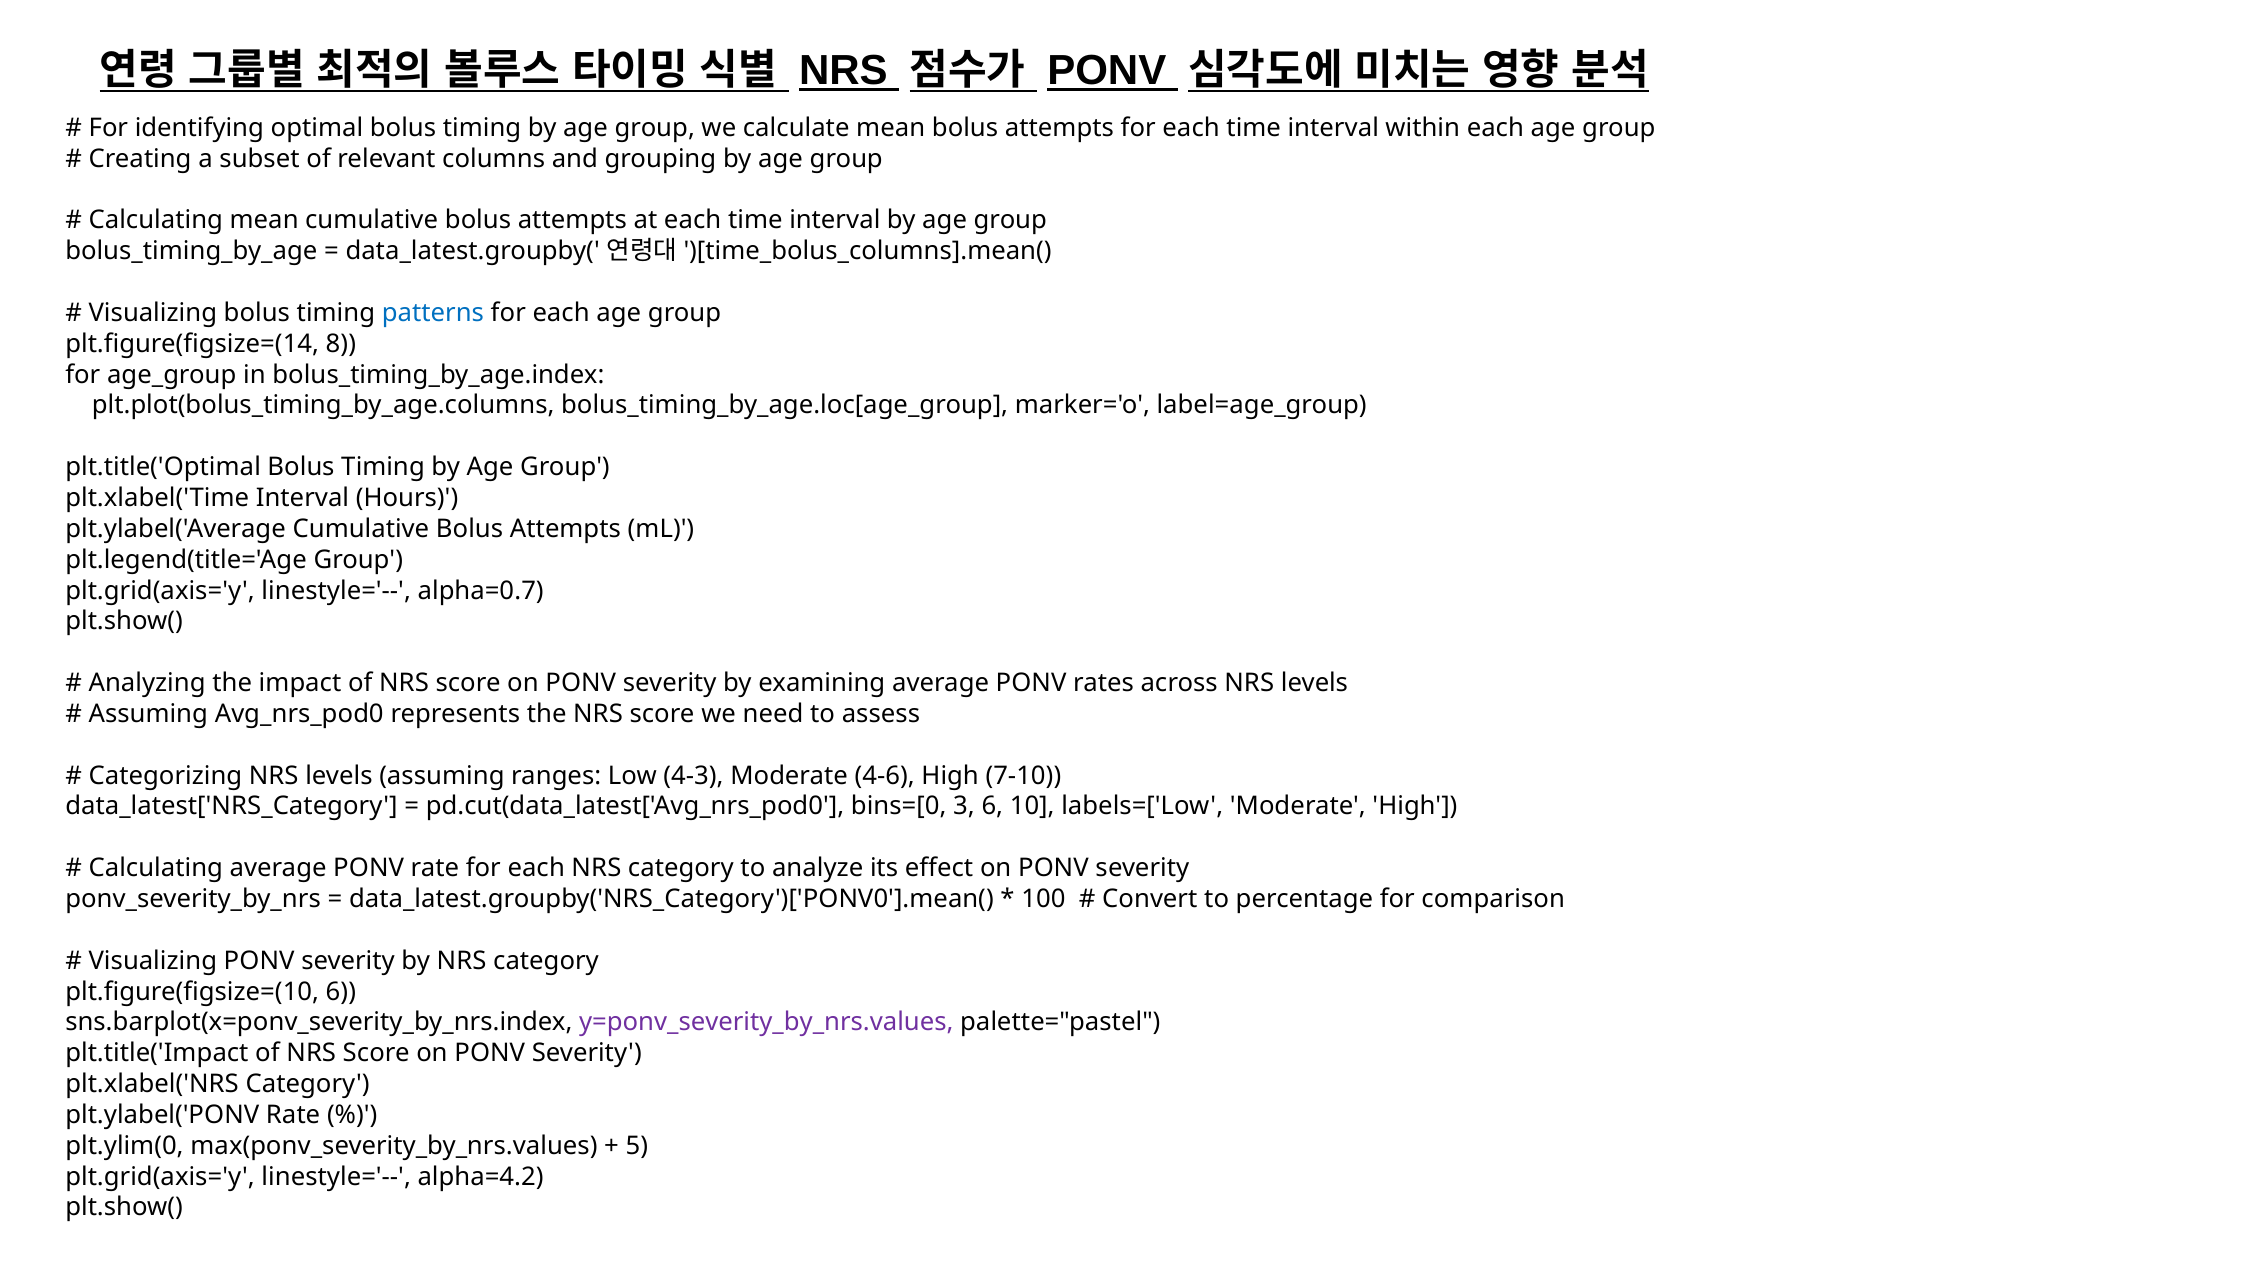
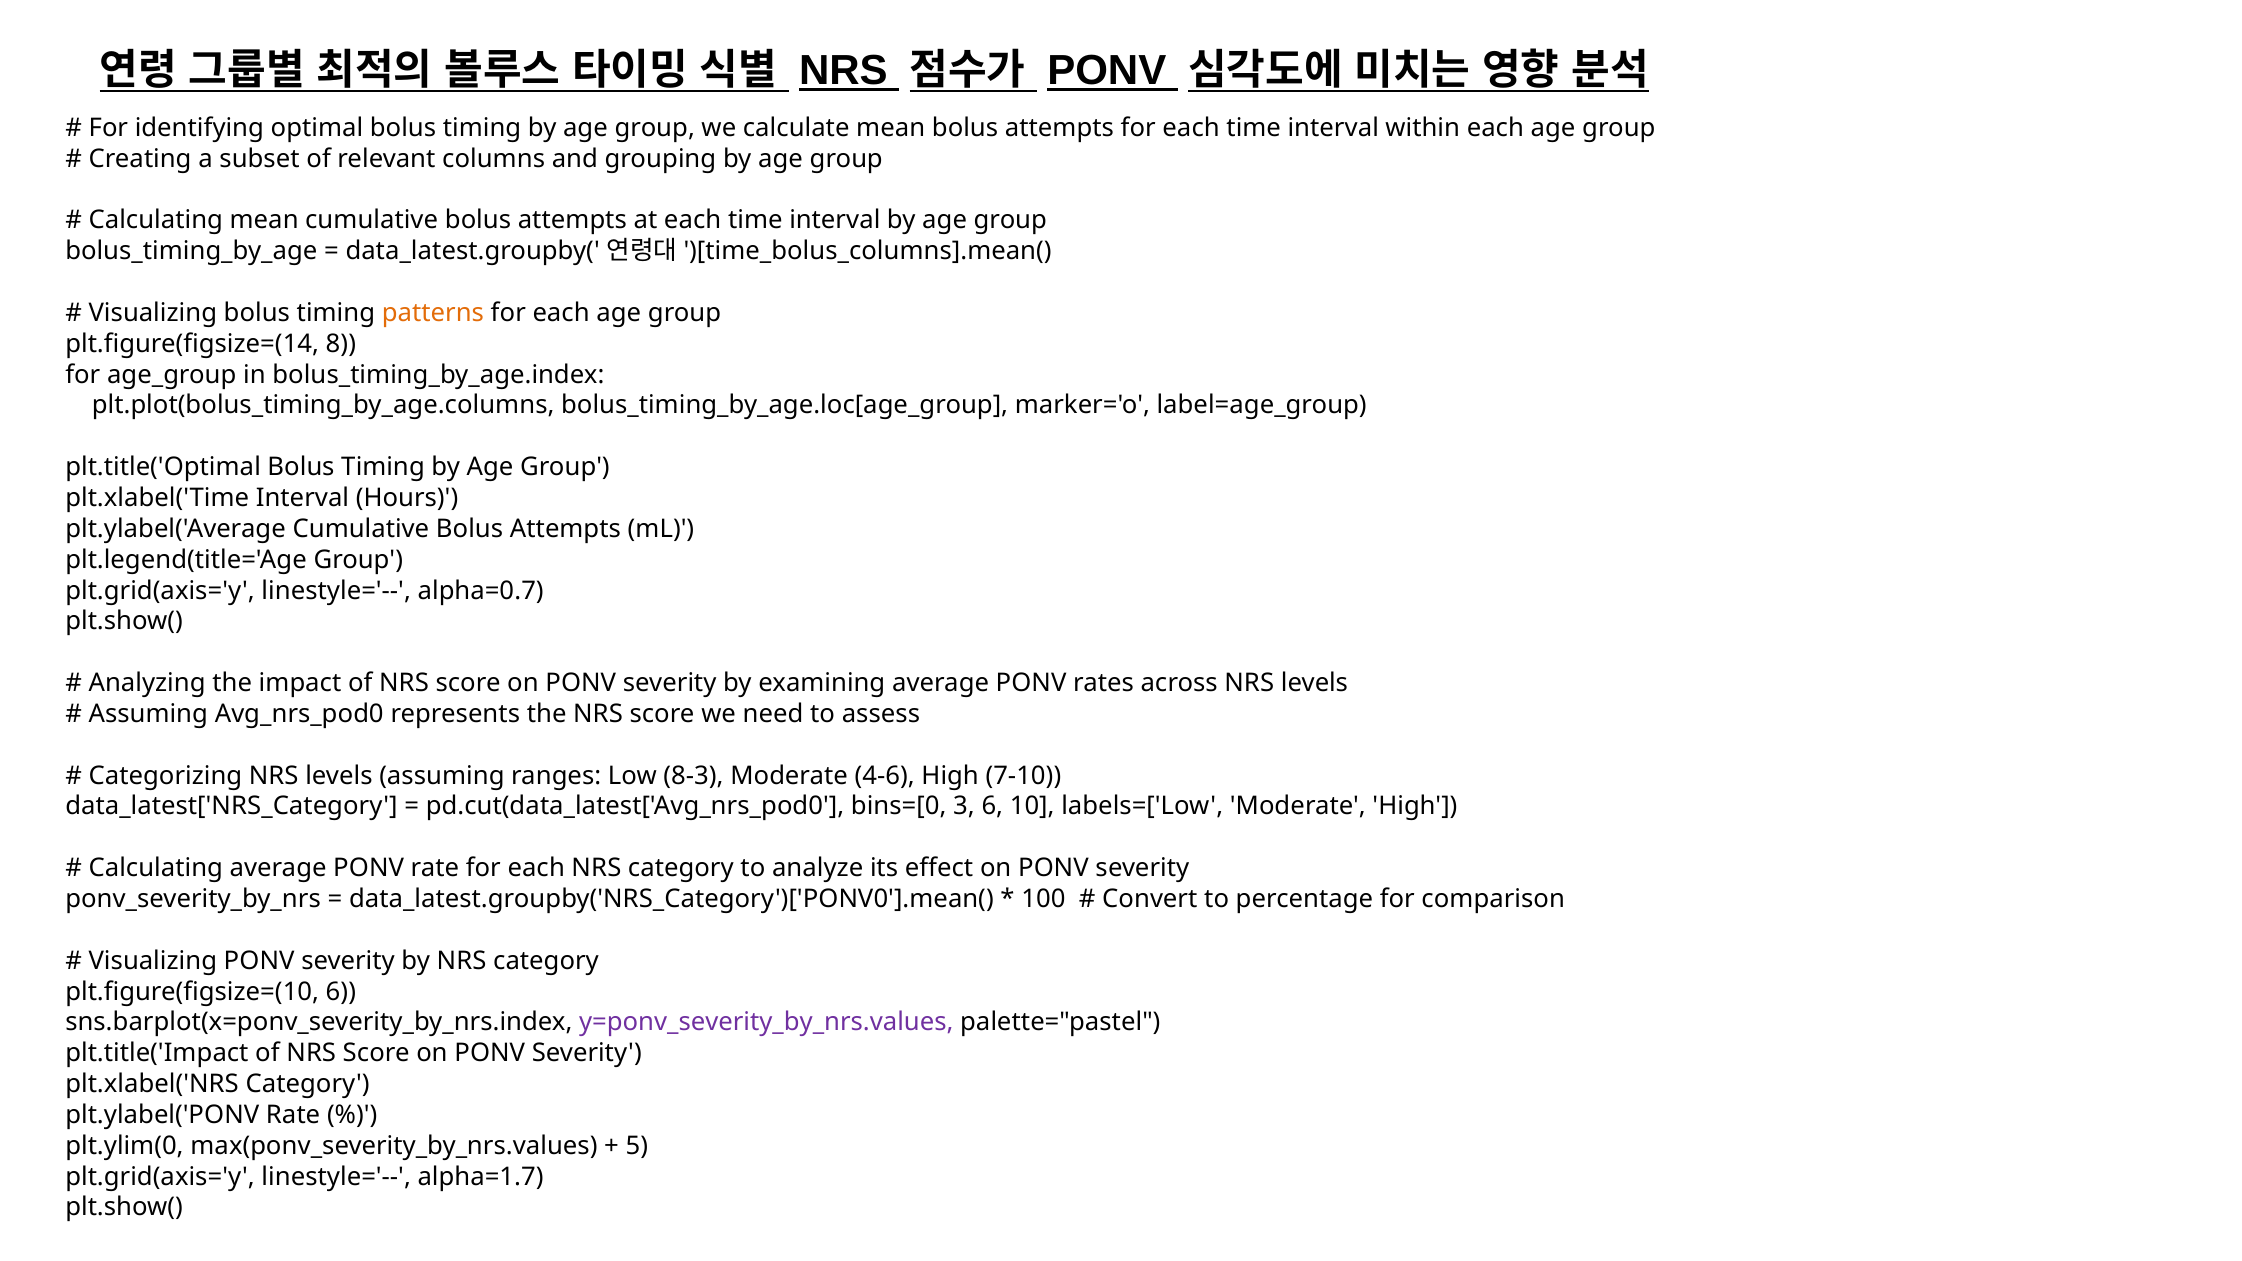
patterns colour: blue -> orange
4-3: 4-3 -> 8-3
alpha=4.2: alpha=4.2 -> alpha=1.7
